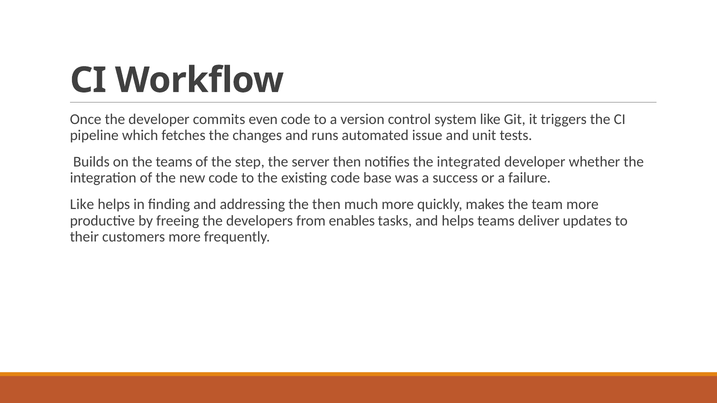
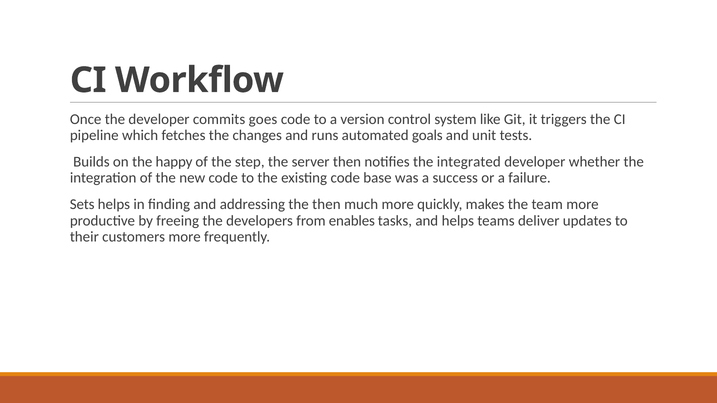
even: even -> goes
issue: issue -> goals
the teams: teams -> happy
Like at (82, 205): Like -> Sets
